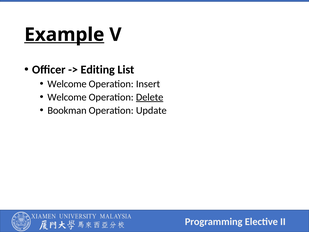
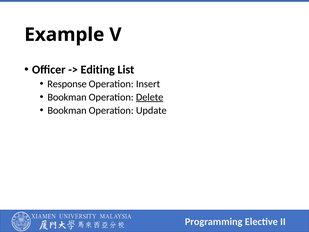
Example underline: present -> none
Welcome at (67, 84): Welcome -> Response
Welcome at (67, 97): Welcome -> Bookman
